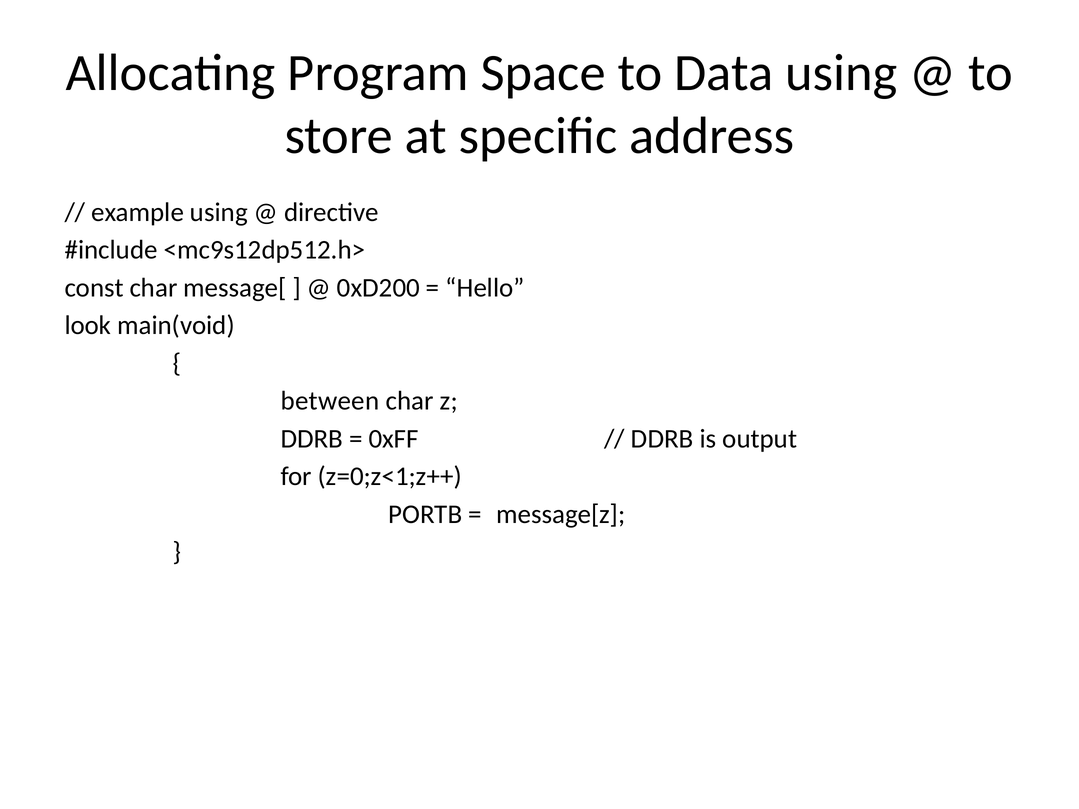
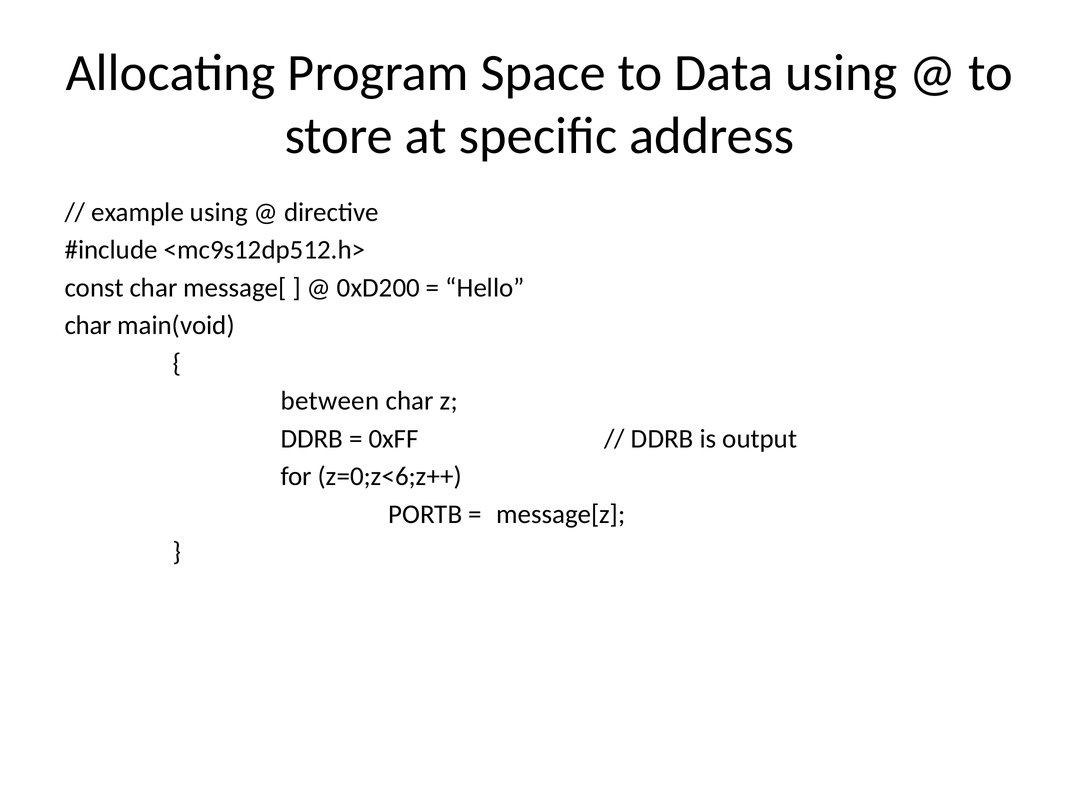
look at (88, 326): look -> char
z=0;z<1;z++: z=0;z<1;z++ -> z=0;z<6;z++
